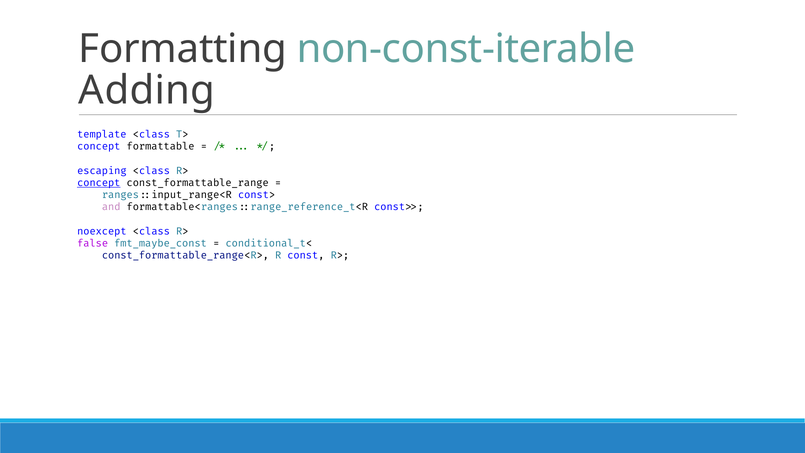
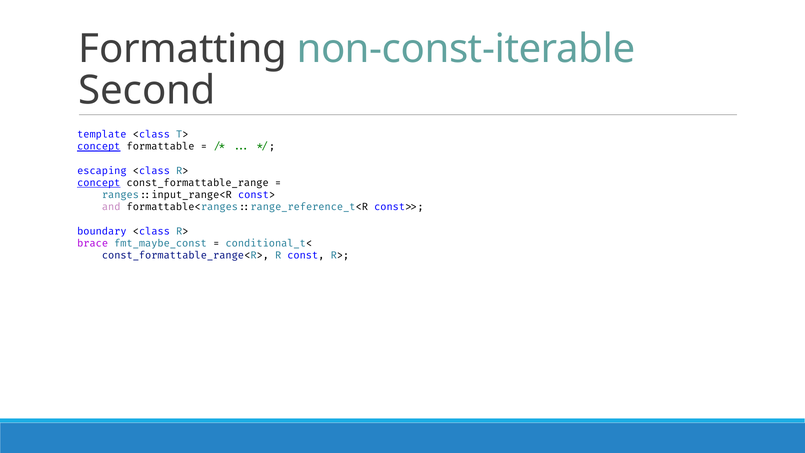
Adding: Adding -> Second
concept at (99, 147) underline: none -> present
noexcept: noexcept -> boundary
false: false -> brace
